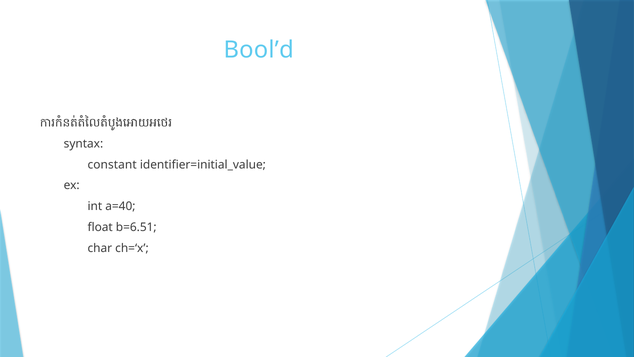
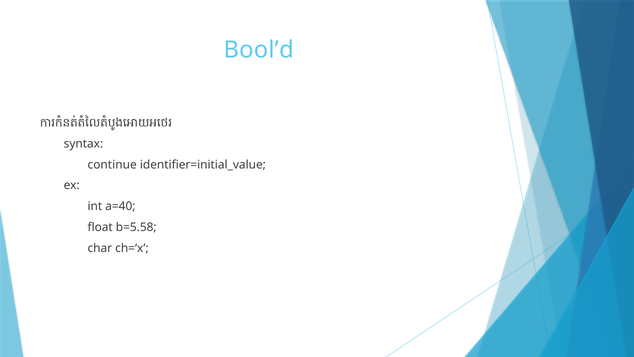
constant: constant -> continue
b=6.51: b=6.51 -> b=5.58
